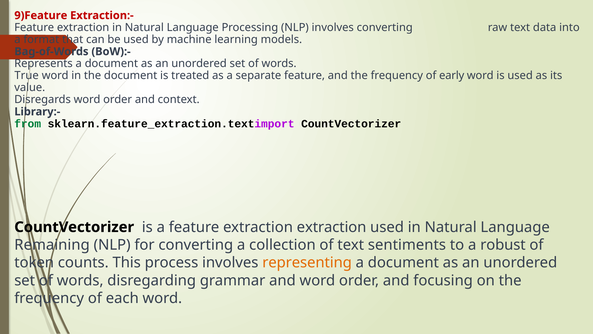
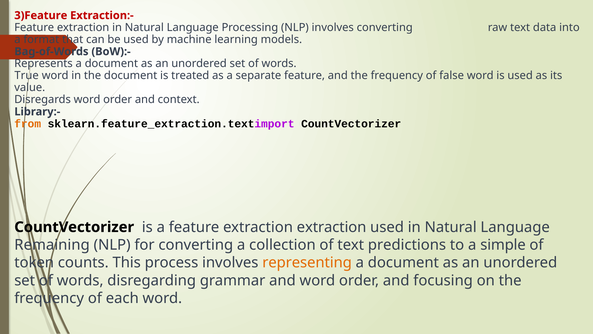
9)Feature: 9)Feature -> 3)Feature
early: early -> false
from colour: green -> orange
sentiments: sentiments -> predictions
robust: robust -> simple
